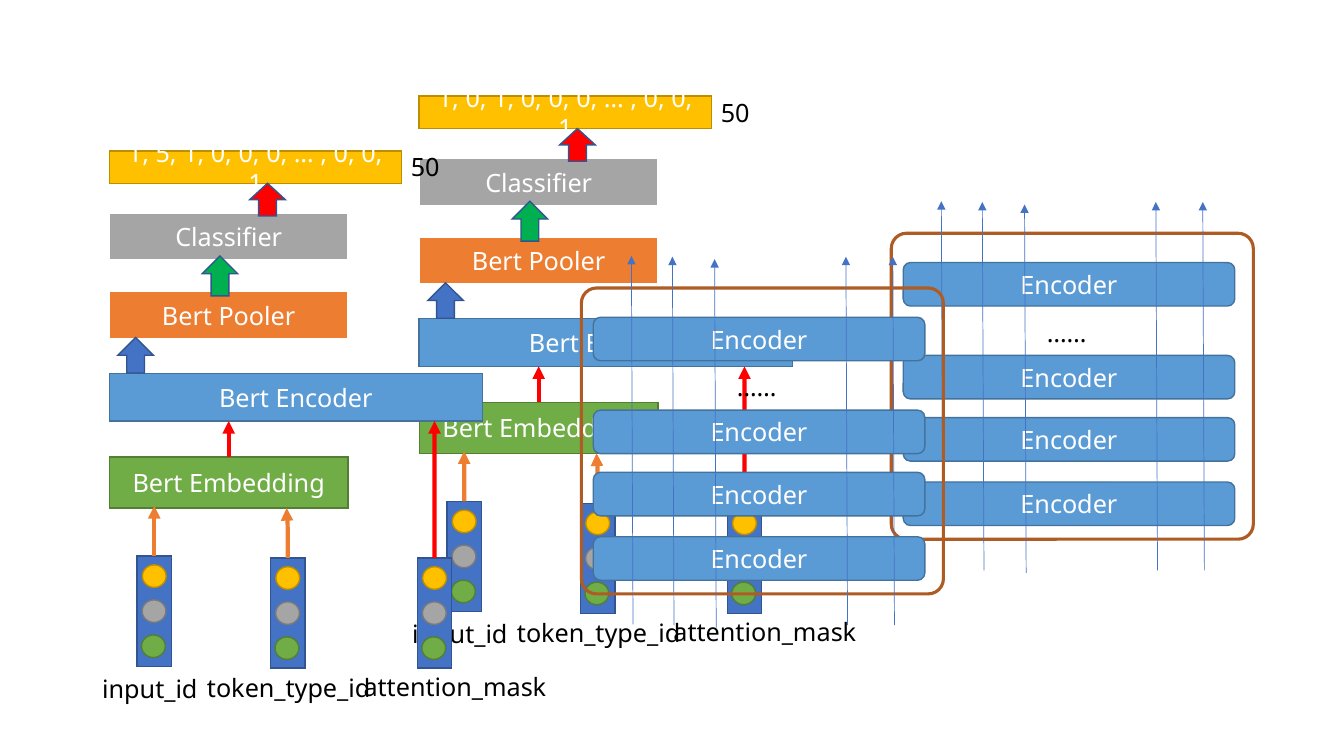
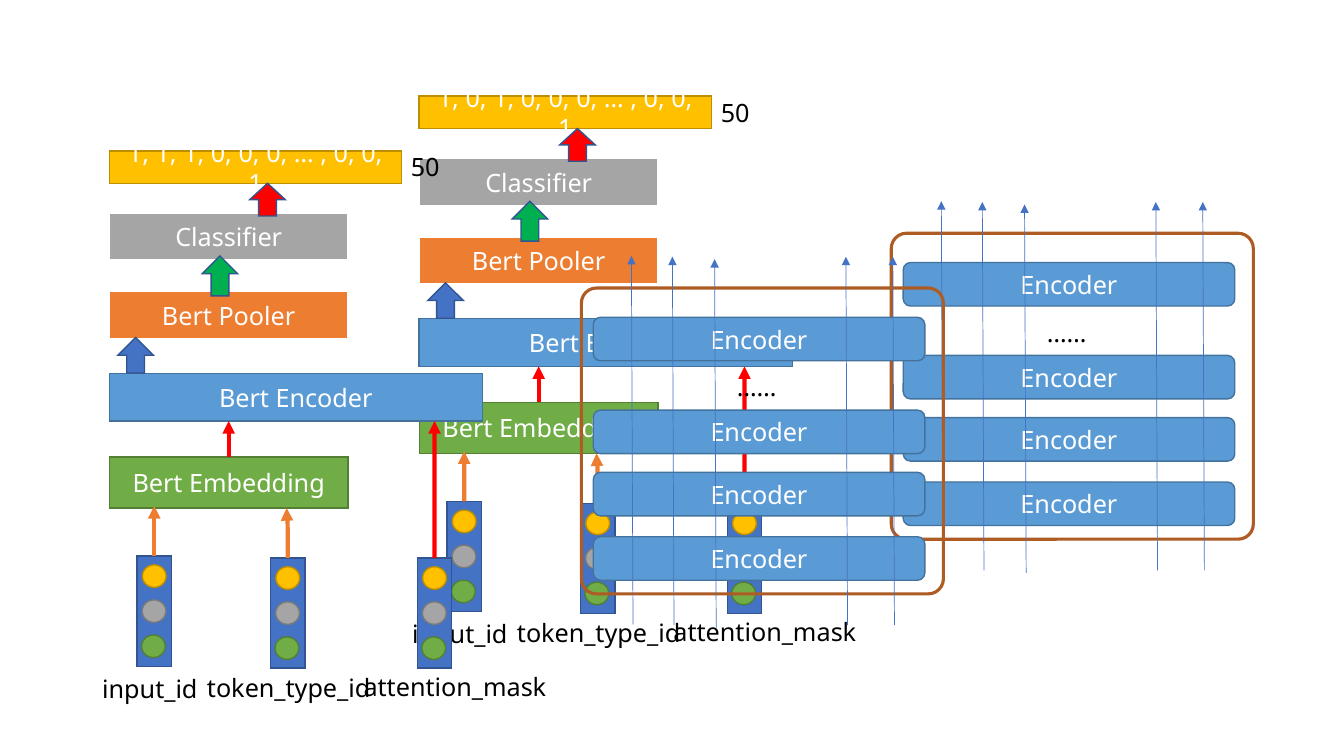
5 at (166, 154): 5 -> 1
